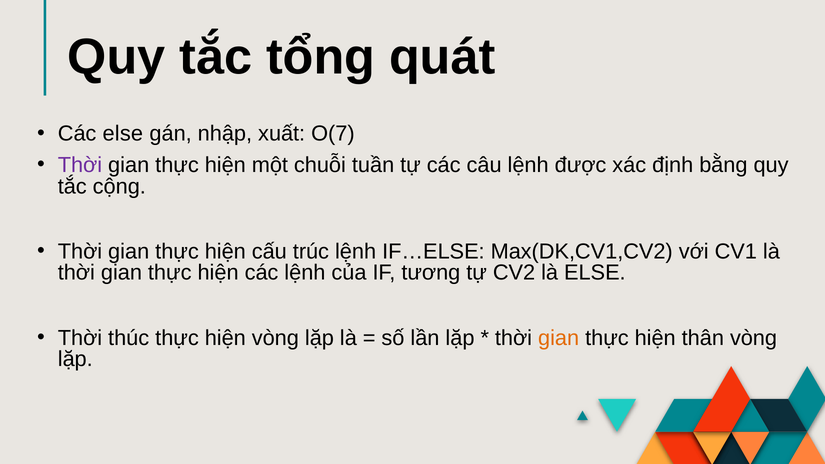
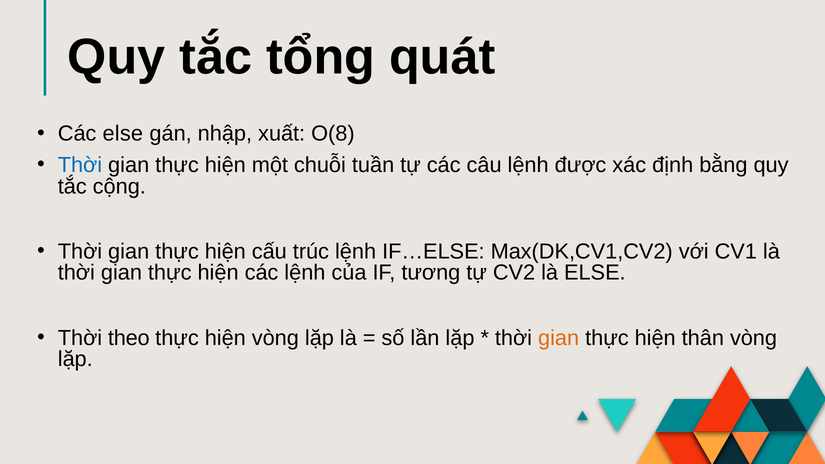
O(7: O(7 -> O(8
Thời at (80, 165) colour: purple -> blue
thúc: thúc -> theo
